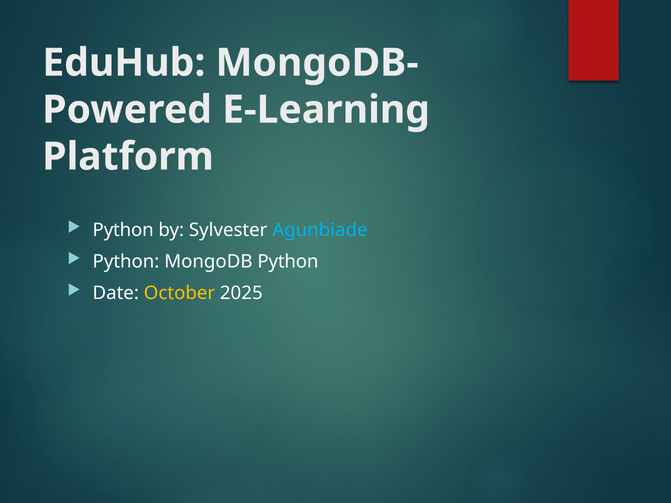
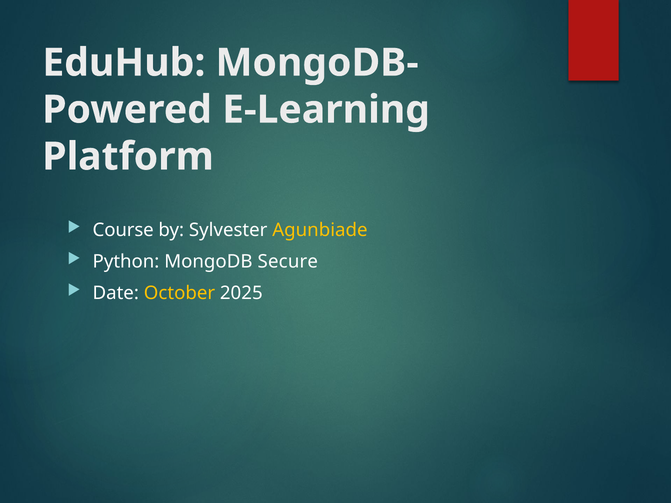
Python at (123, 230): Python -> Course
Agunbiade colour: light blue -> yellow
MongoDB Python: Python -> Secure
